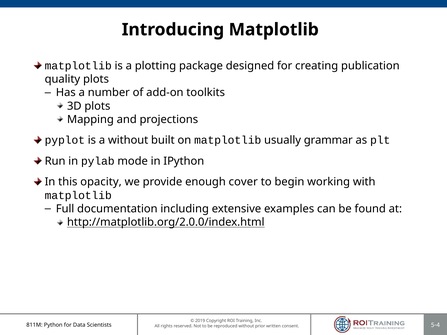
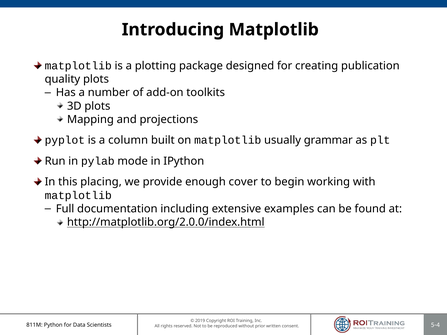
a without: without -> column
opacity: opacity -> placing
